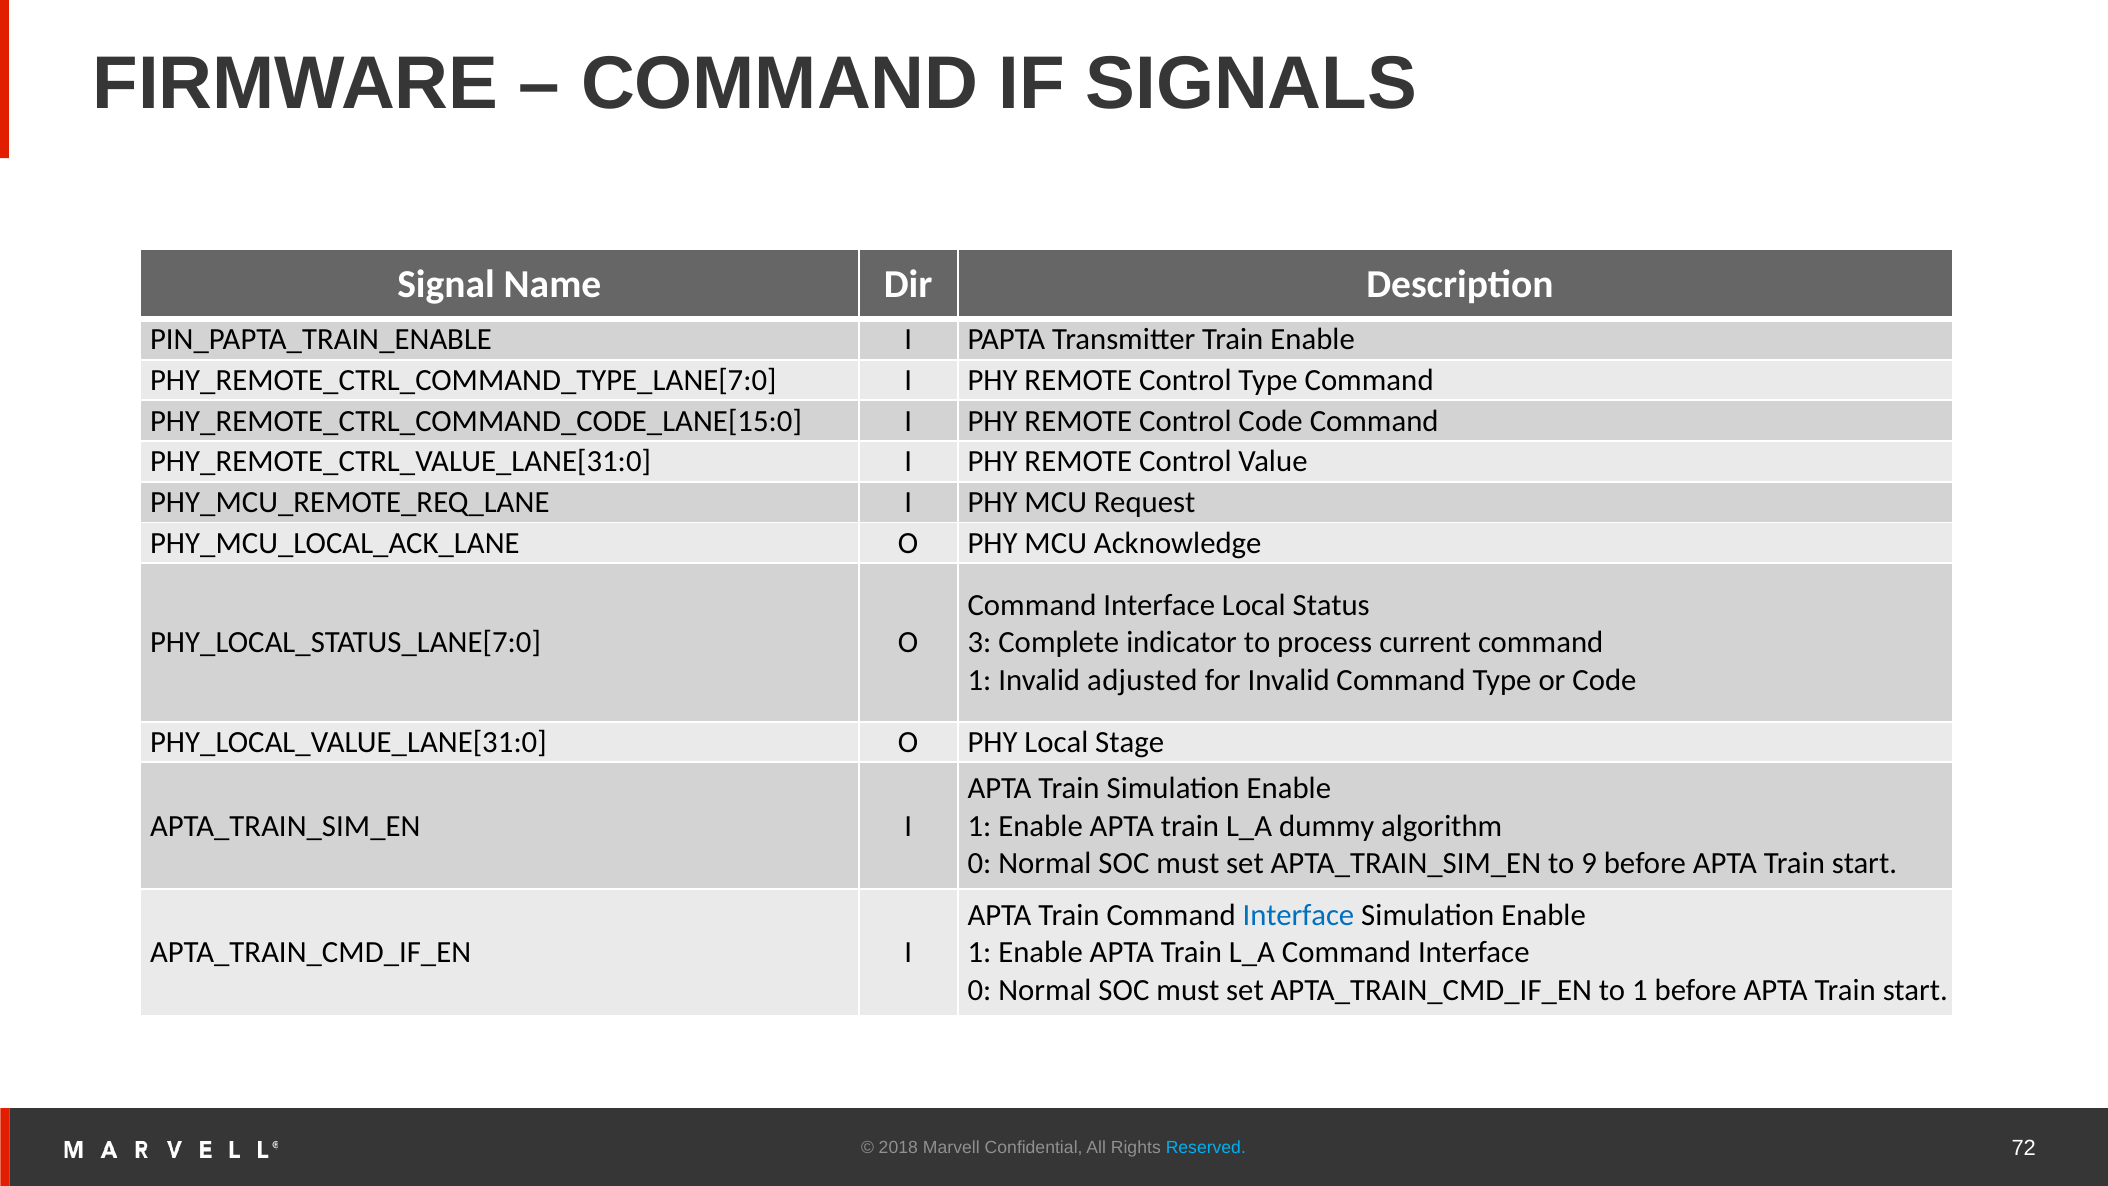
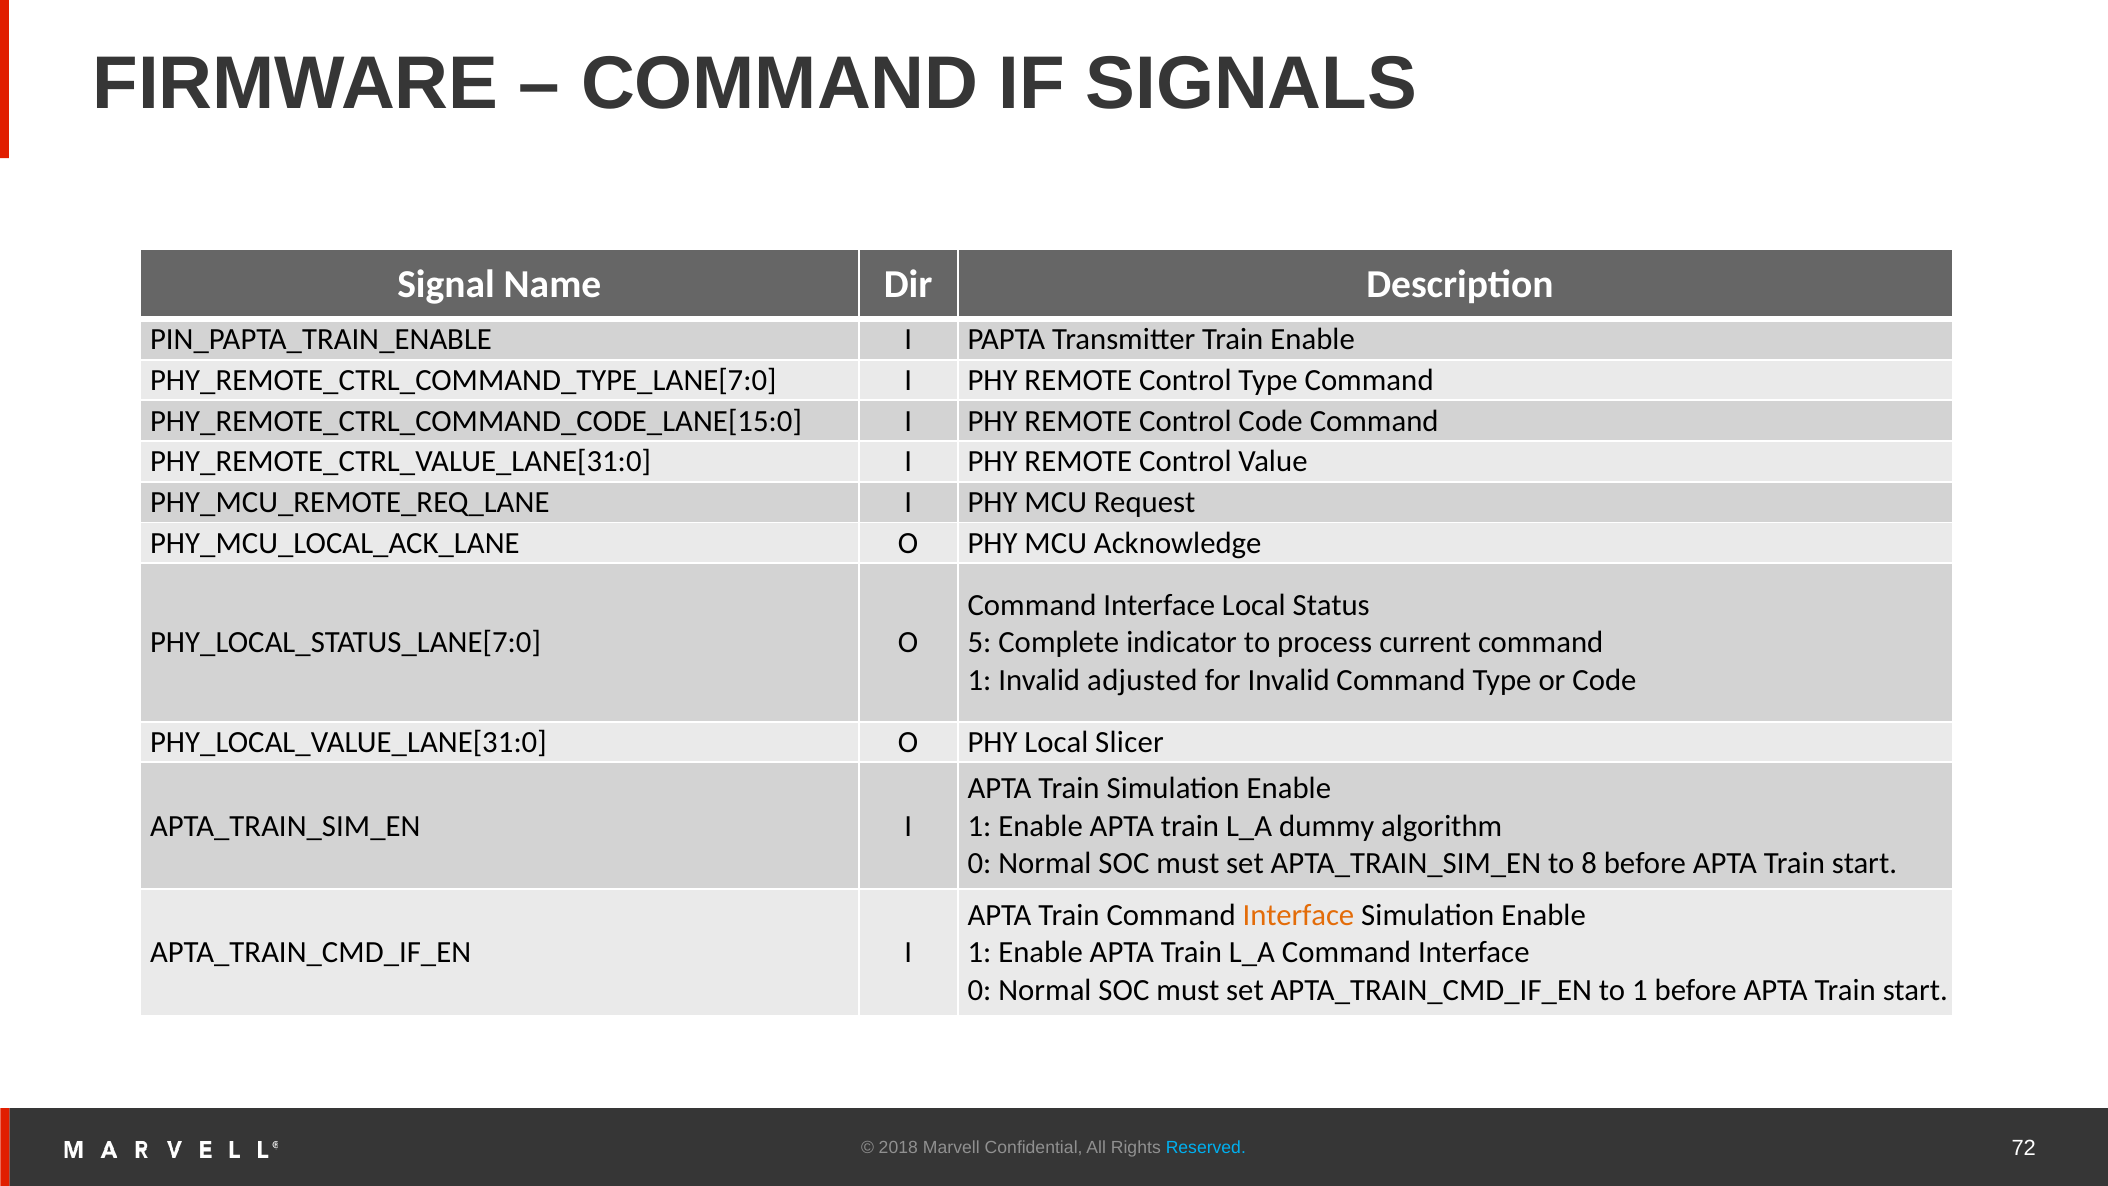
3: 3 -> 5
Stage: Stage -> Slicer
9: 9 -> 8
Interface at (1298, 915) colour: blue -> orange
